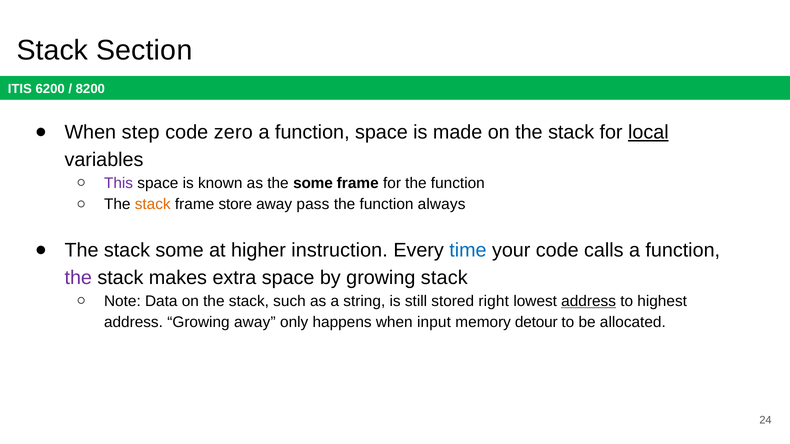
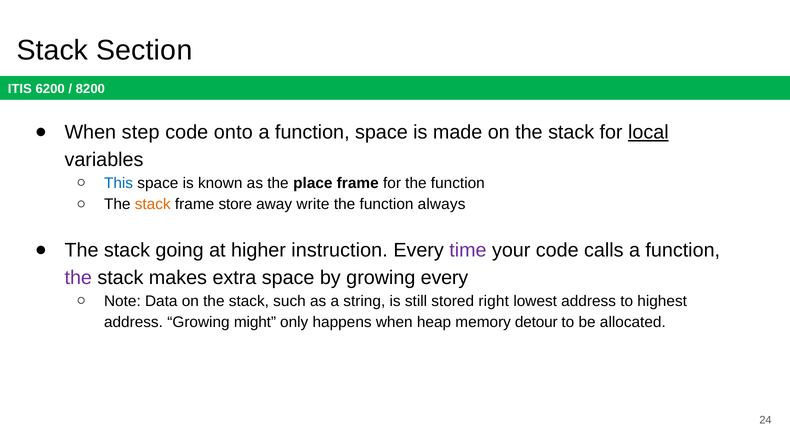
zero: zero -> onto
This colour: purple -> blue
the some: some -> place
pass: pass -> write
stack some: some -> going
time colour: blue -> purple
growing stack: stack -> every
address at (589, 301) underline: present -> none
Growing away: away -> might
input: input -> heap
